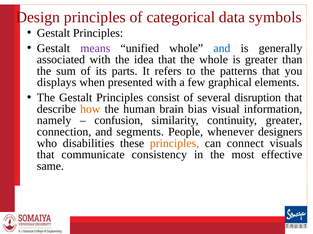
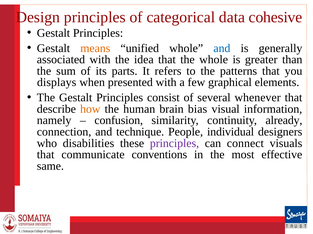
symbols: symbols -> cohesive
means colour: purple -> orange
disruption: disruption -> whenever
continuity greater: greater -> already
segments: segments -> technique
whenever: whenever -> individual
principles at (174, 144) colour: orange -> purple
consistency: consistency -> conventions
